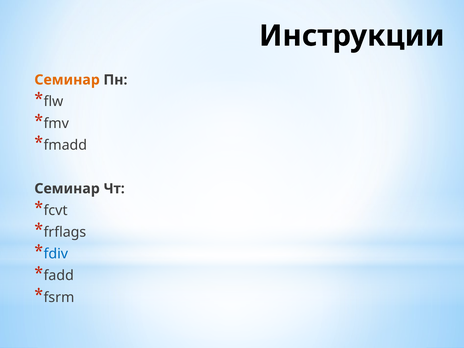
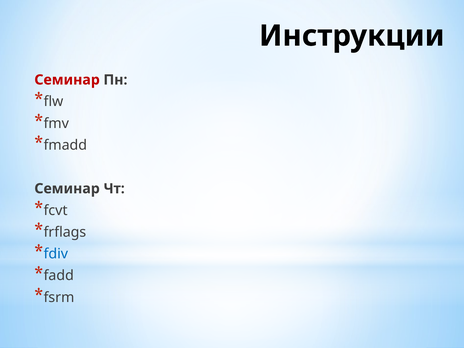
Семинар at (67, 80) colour: orange -> red
